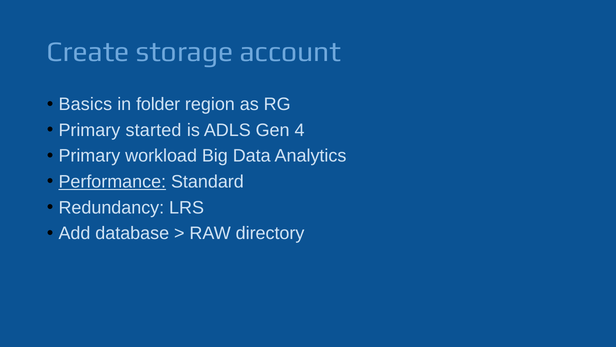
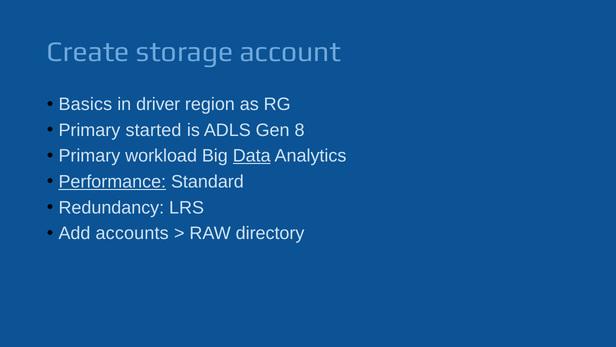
folder: folder -> driver
4: 4 -> 8
Data underline: none -> present
database: database -> accounts
